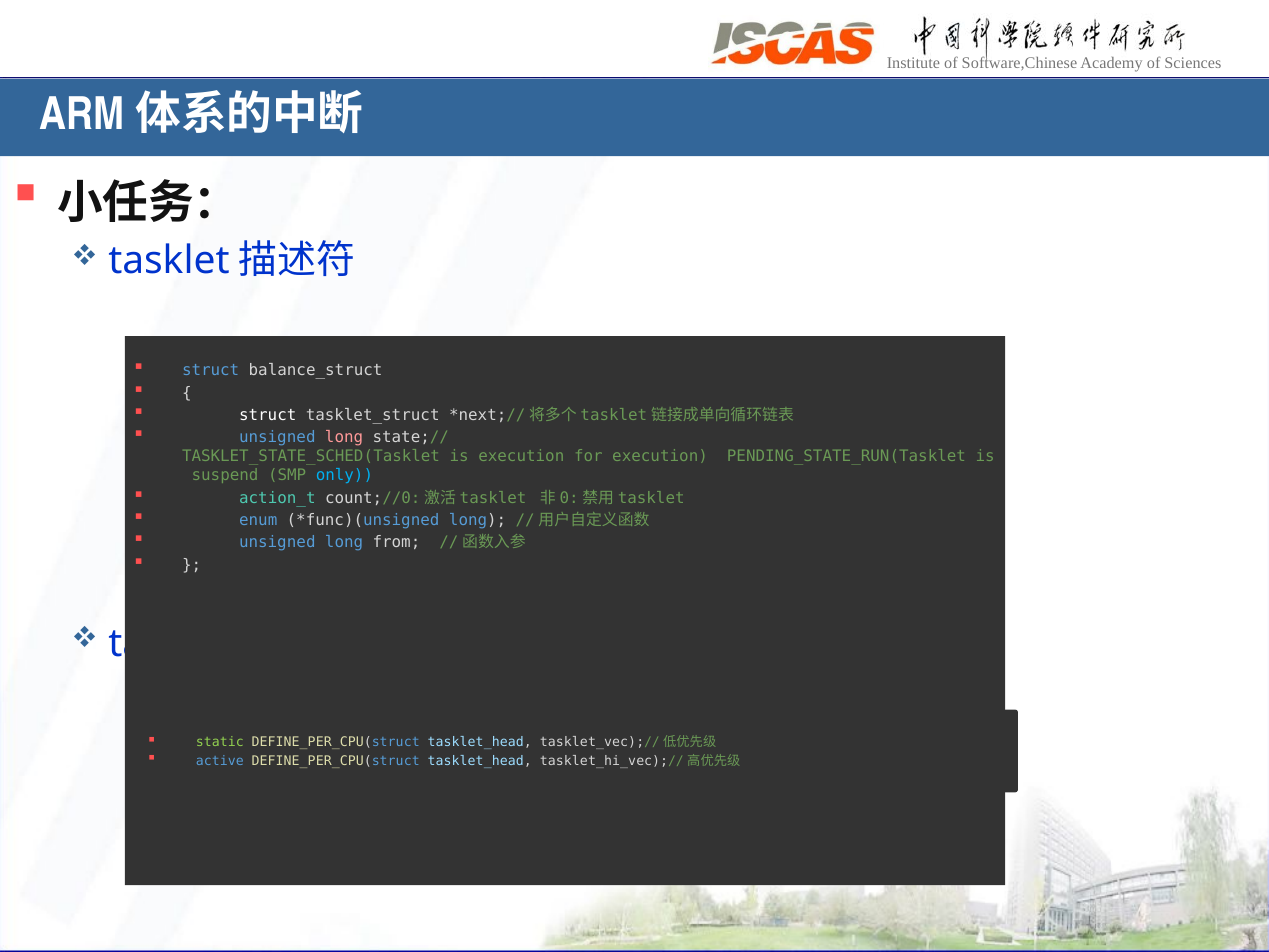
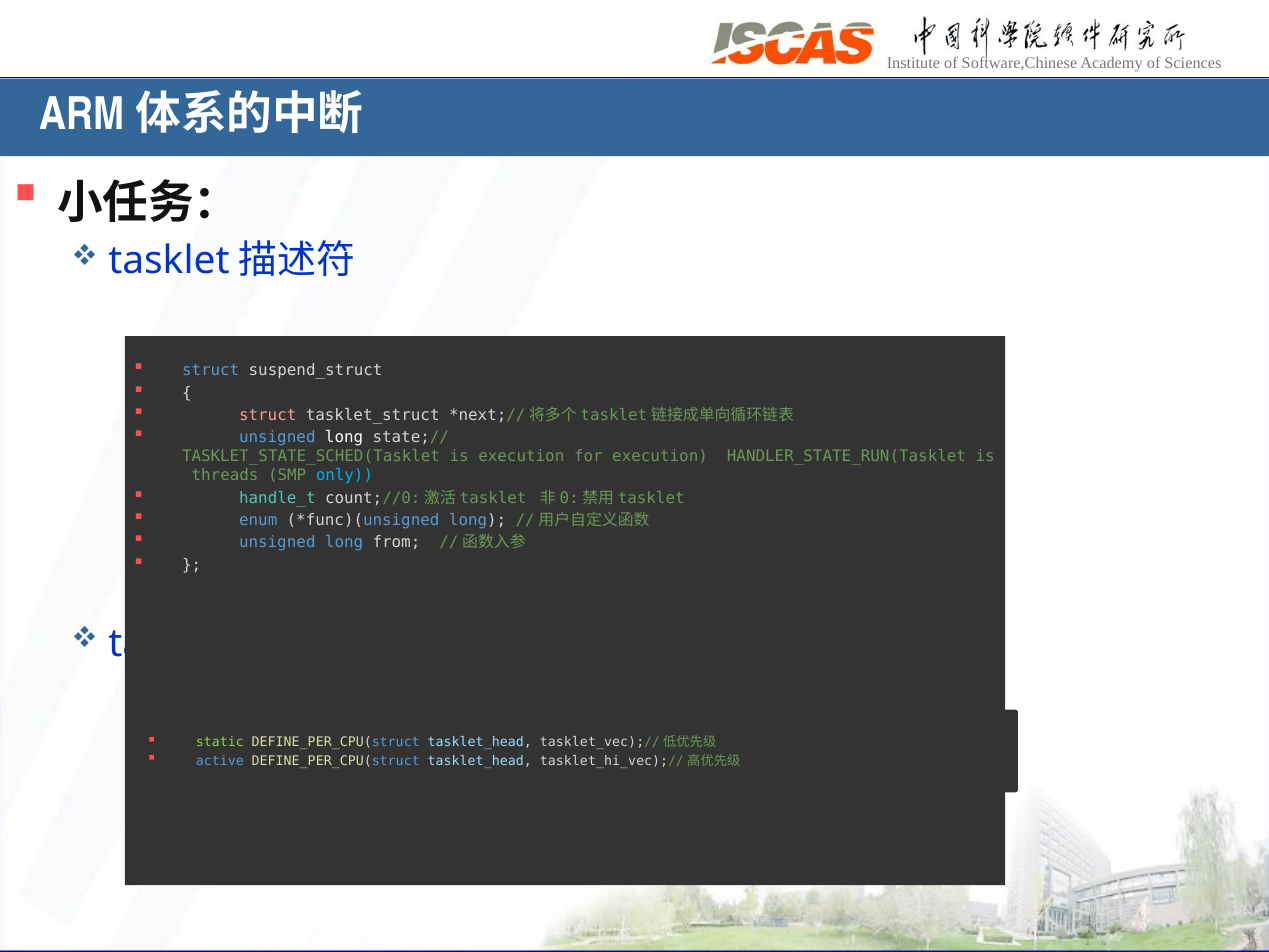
balance_struct: balance_struct -> suspend_struct
struct at (268, 415) colour: white -> pink
long at (344, 437) colour: pink -> white
PENDING_STATE_RUN(Tasklet: PENDING_STATE_RUN(Tasklet -> HANDLER_STATE_RUN(Tasklet
suspend: suspend -> threads
action_t: action_t -> handle_t
